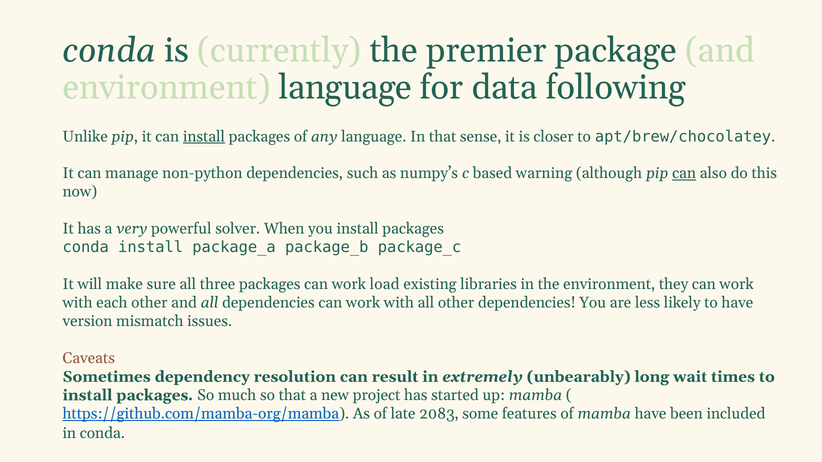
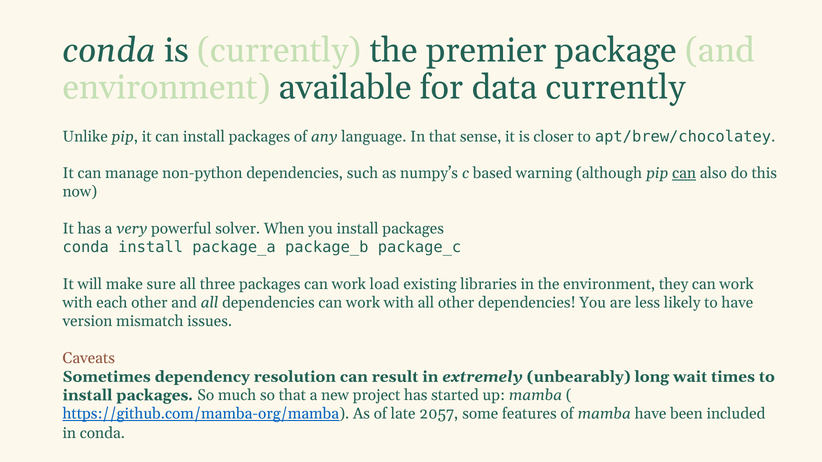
environment language: language -> available
data following: following -> currently
install at (204, 137) underline: present -> none
2083: 2083 -> 2057
